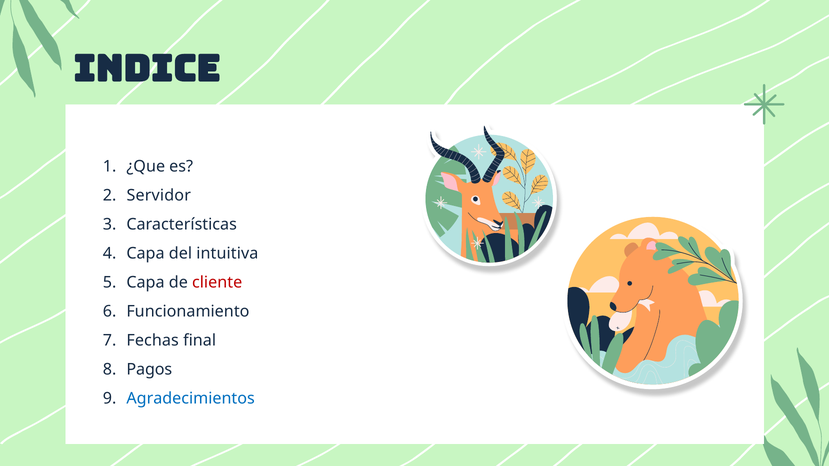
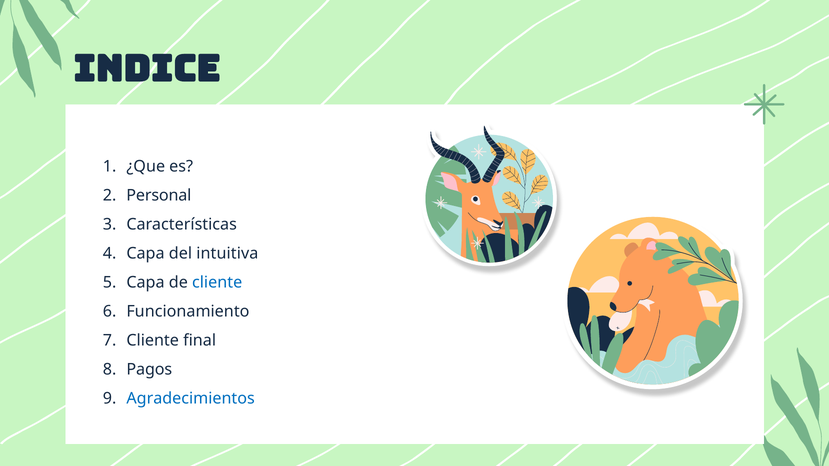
Servidor: Servidor -> Personal
cliente at (217, 282) colour: red -> blue
Fechas at (153, 340): Fechas -> Cliente
